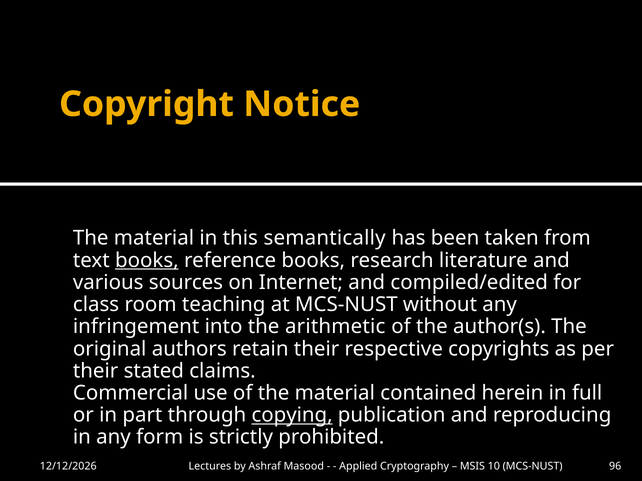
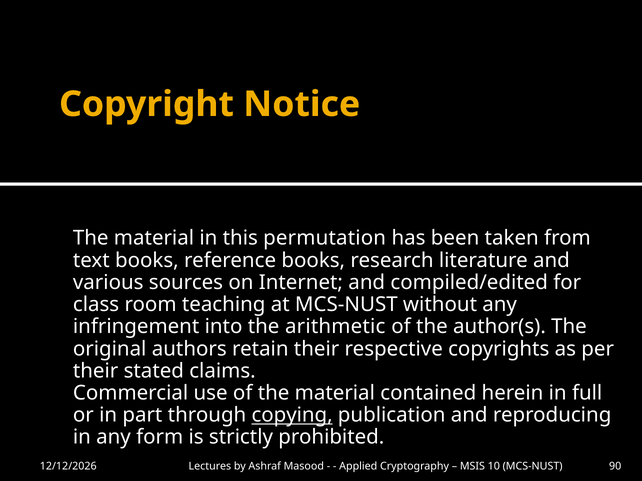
semantically: semantically -> permutation
books at (147, 261) underline: present -> none
96: 96 -> 90
